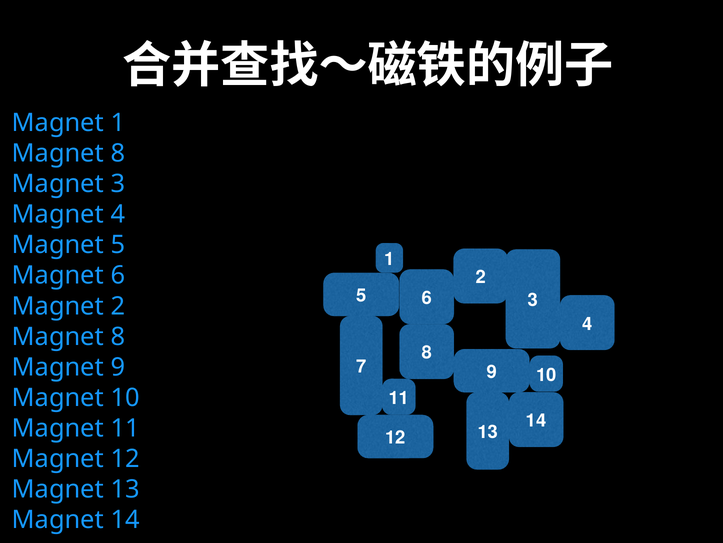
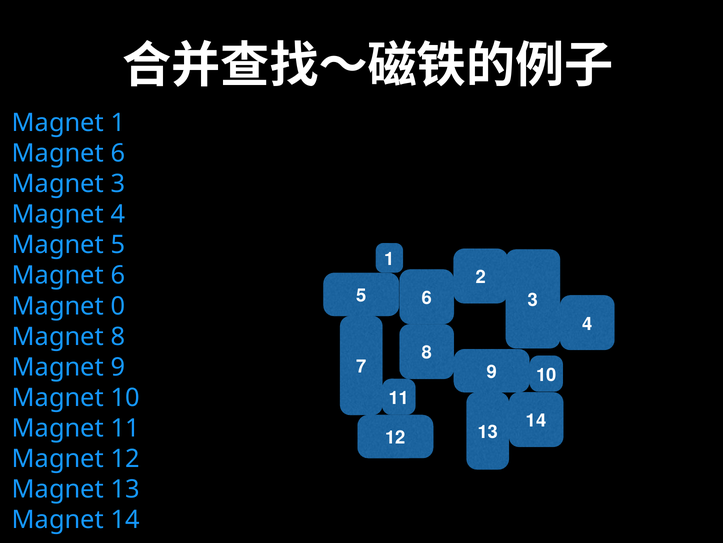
8 at (118, 153): 8 -> 6
Magnet 2: 2 -> 0
